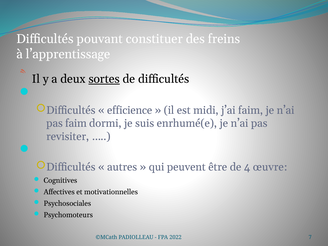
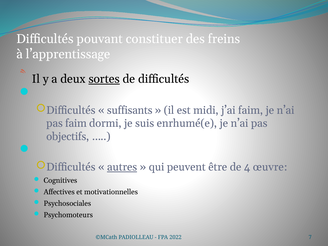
efficience: efficience -> suffisants
revisiter: revisiter -> objectifs
autres underline: none -> present
